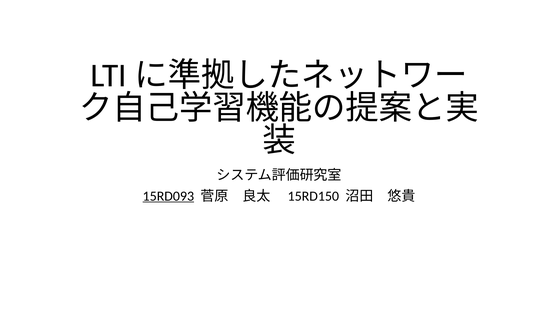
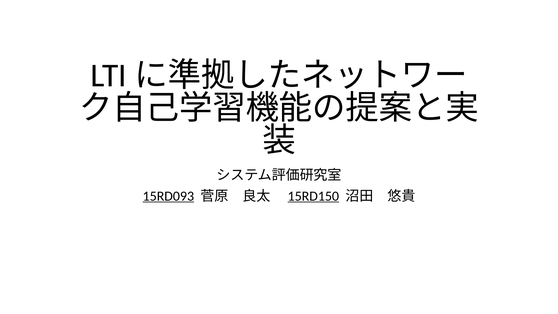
15RD150 underline: none -> present
